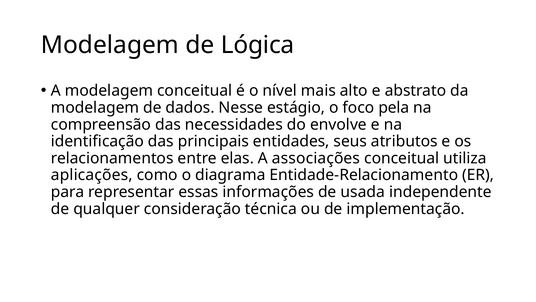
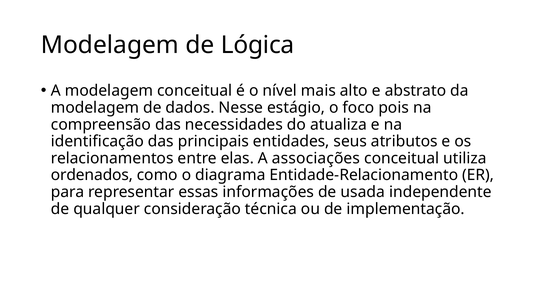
pela: pela -> pois
envolve: envolve -> atualiza
aplicações: aplicações -> ordenados
